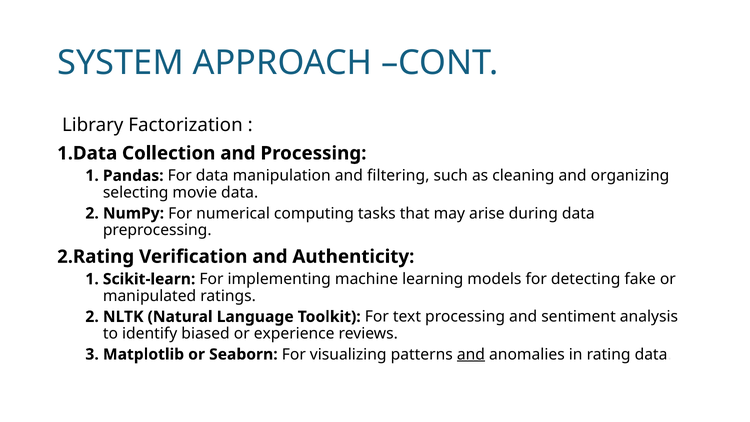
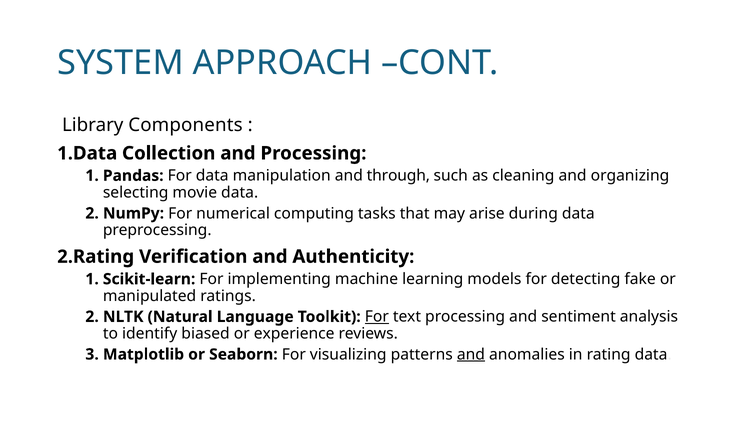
Factorization: Factorization -> Components
filtering: filtering -> through
For at (377, 317) underline: none -> present
